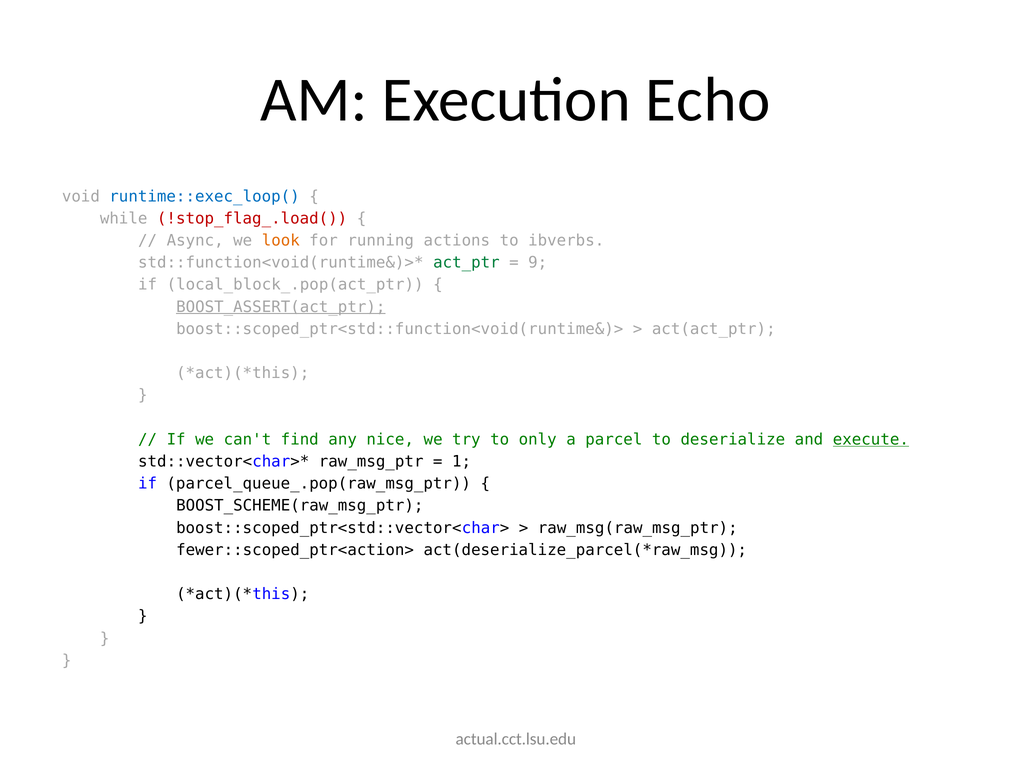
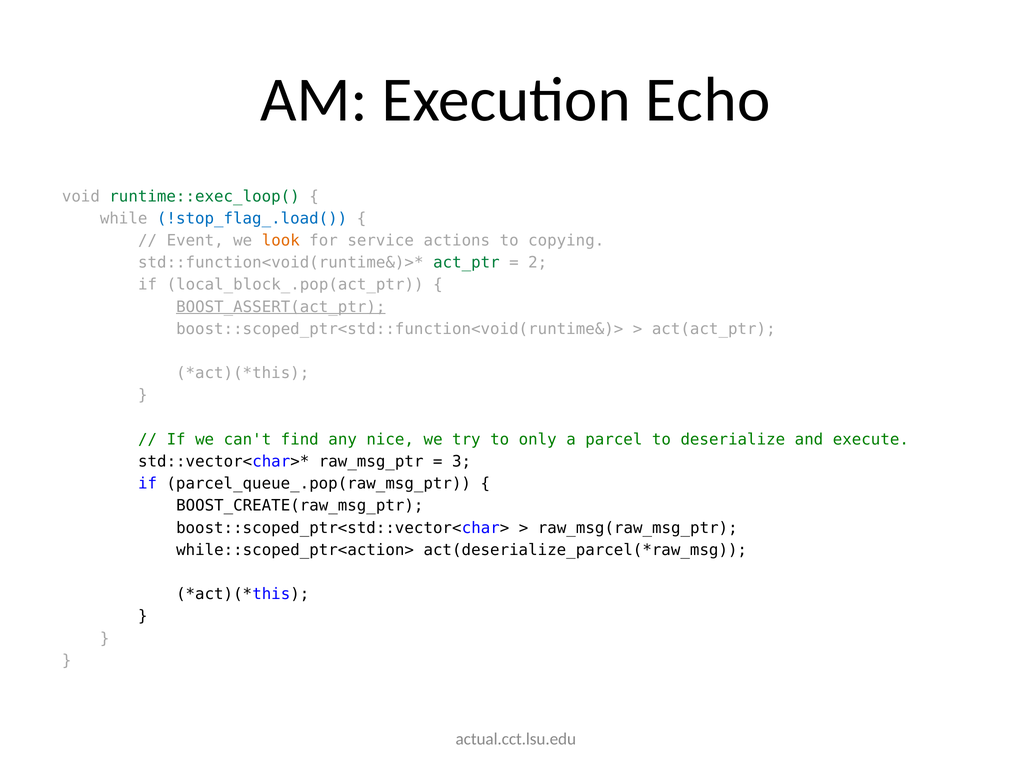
runtime::exec_loop( colour: blue -> green
!stop_flag_.load( colour: red -> blue
Async: Async -> Event
running: running -> service
ibverbs: ibverbs -> copying
9: 9 -> 2
execute underline: present -> none
1: 1 -> 3
BOOST_SCHEME(raw_msg_ptr: BOOST_SCHEME(raw_msg_ptr -> BOOST_CREATE(raw_msg_ptr
fewer::scoped_ptr<action>: fewer::scoped_ptr<action> -> while::scoped_ptr<action>
